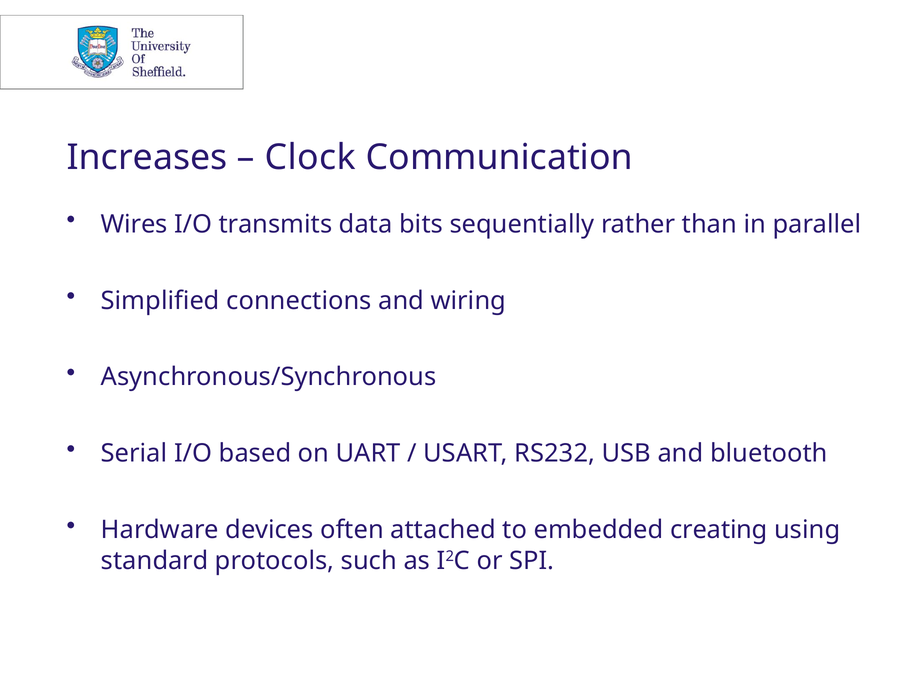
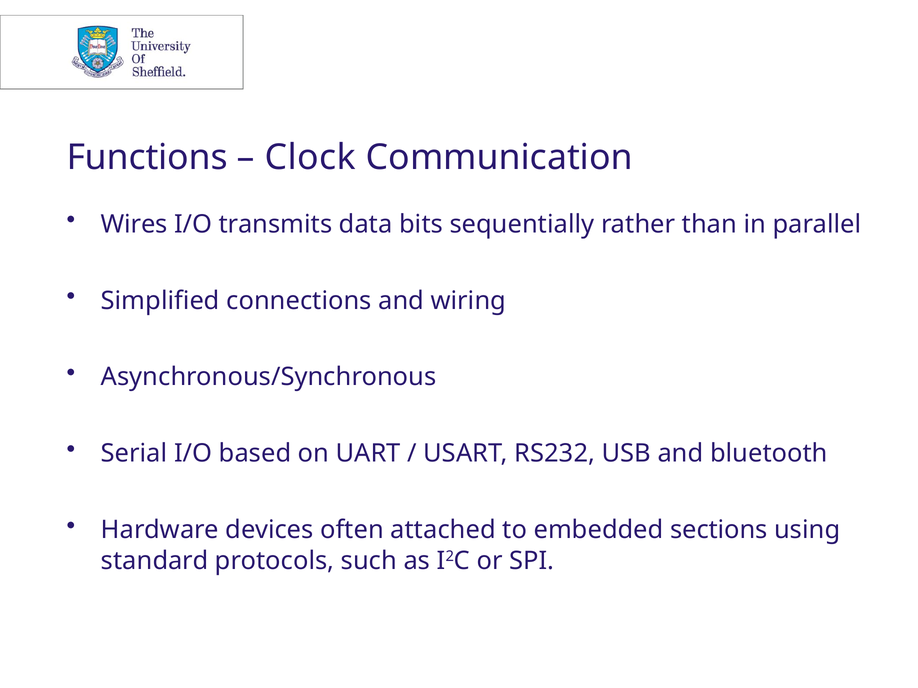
Increases: Increases -> Functions
creating: creating -> sections
